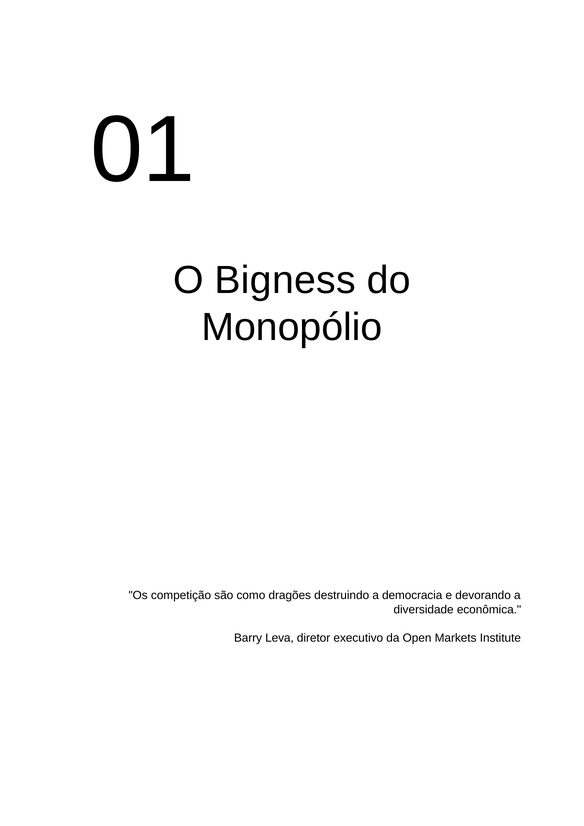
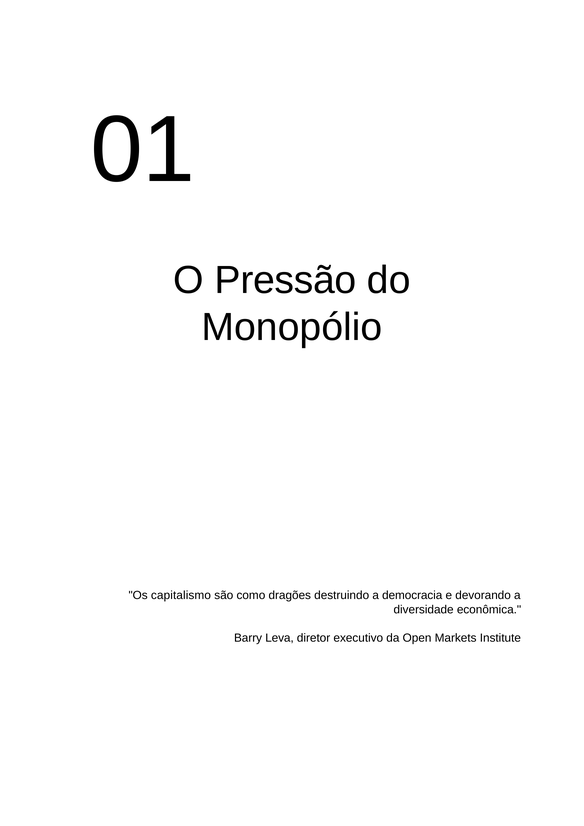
Bigness: Bigness -> Pressão
competição: competição -> capitalismo
